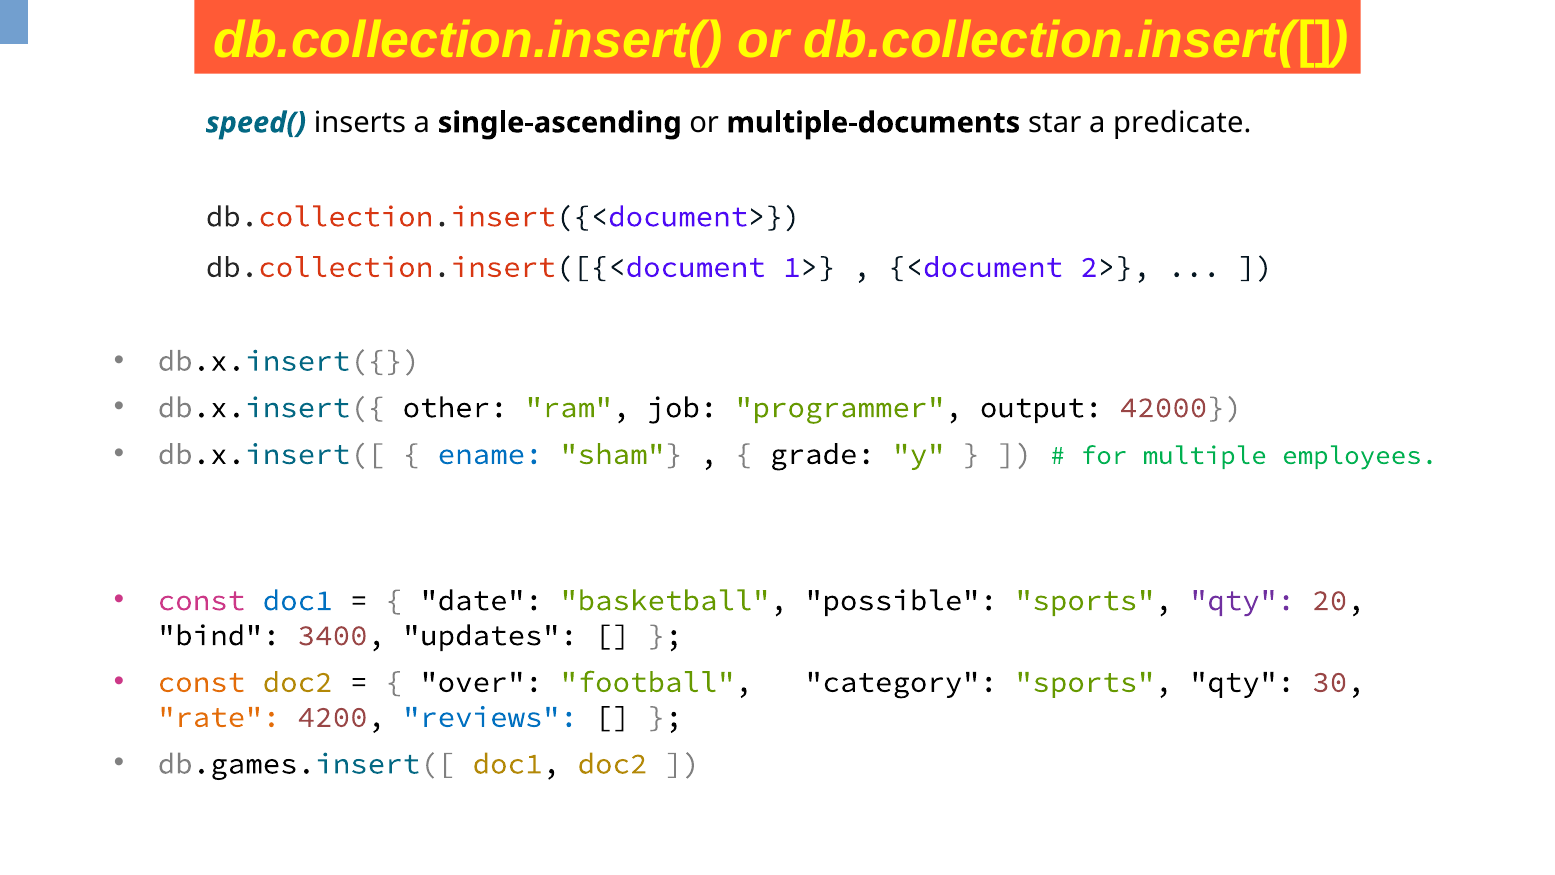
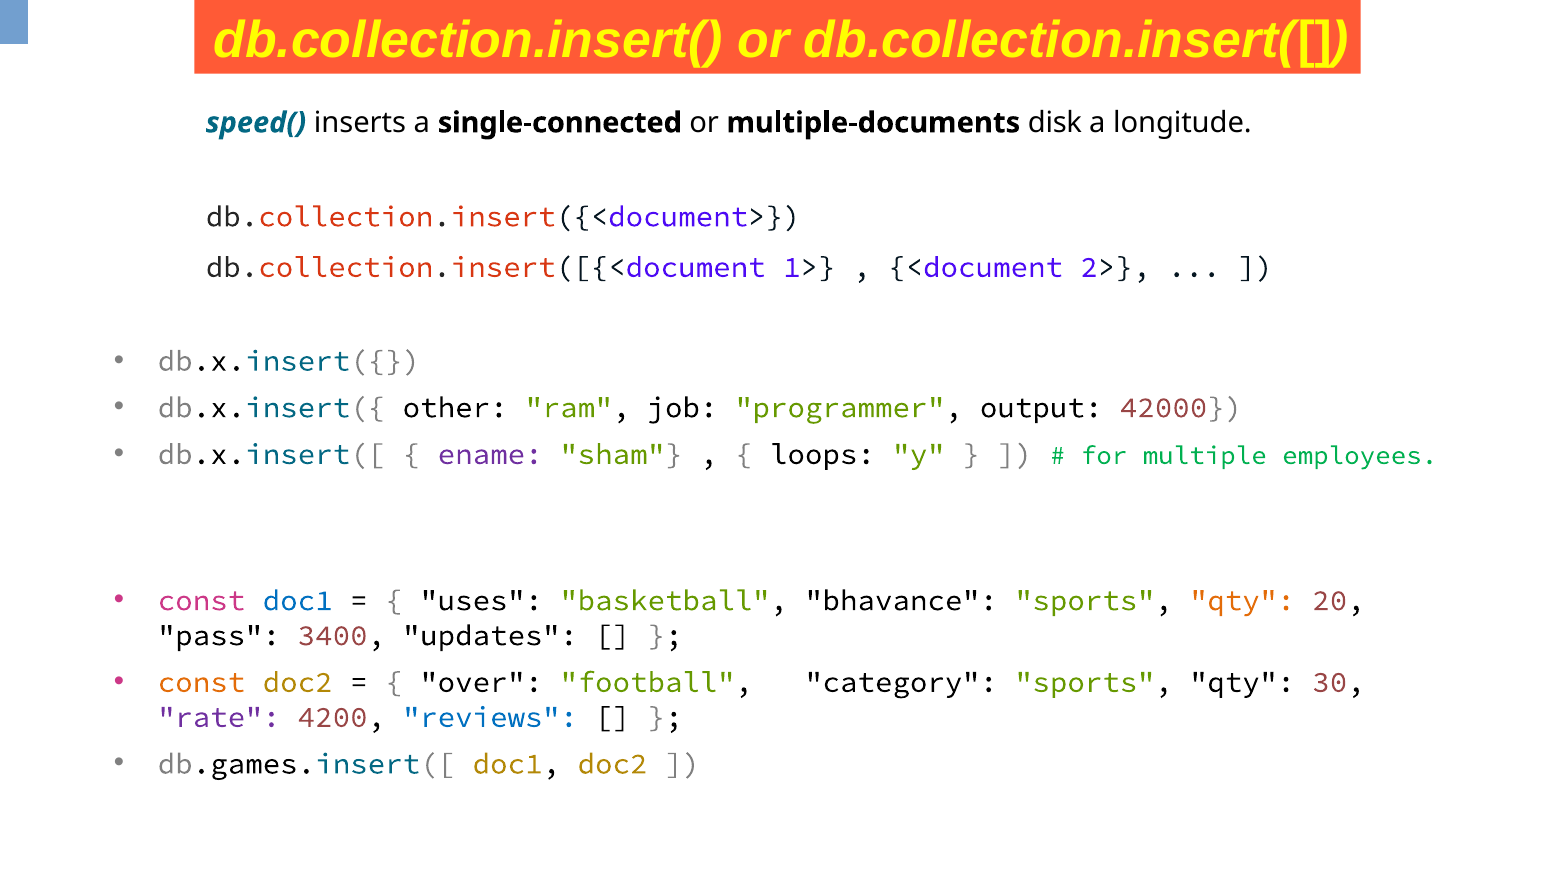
single-ascending: single-ascending -> single-connected
star: star -> disk
predicate: predicate -> longitude
ename colour: blue -> purple
grade: grade -> loops
date: date -> uses
possible: possible -> bhavance
qty at (1242, 600) colour: purple -> orange
bind: bind -> pass
rate colour: orange -> purple
